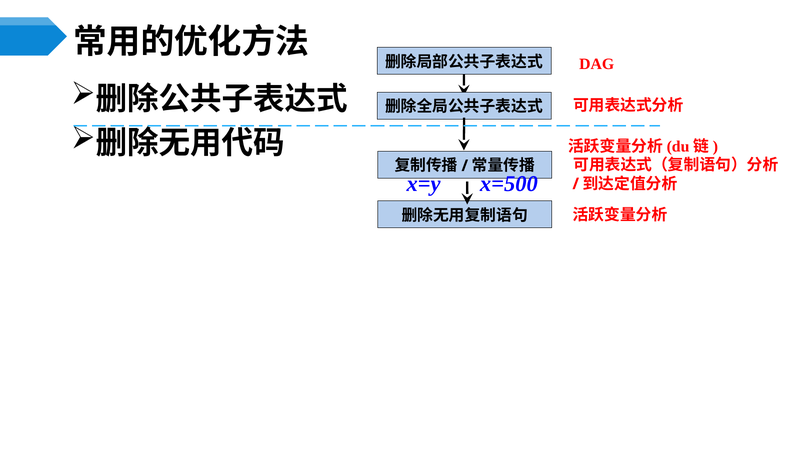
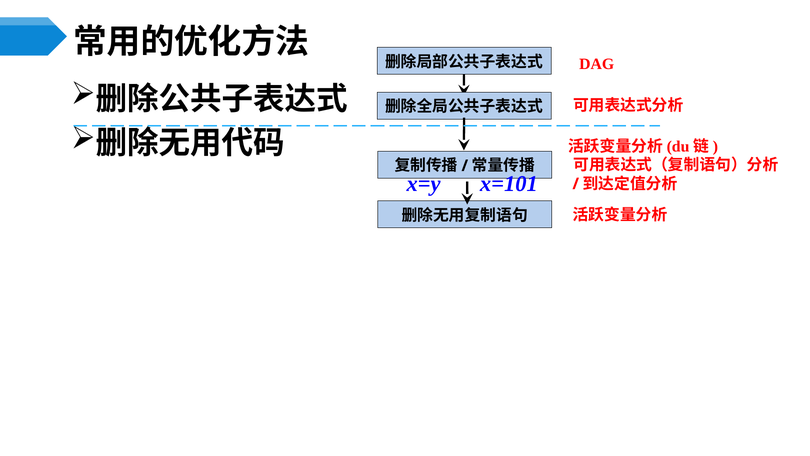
x=500: x=500 -> x=101
